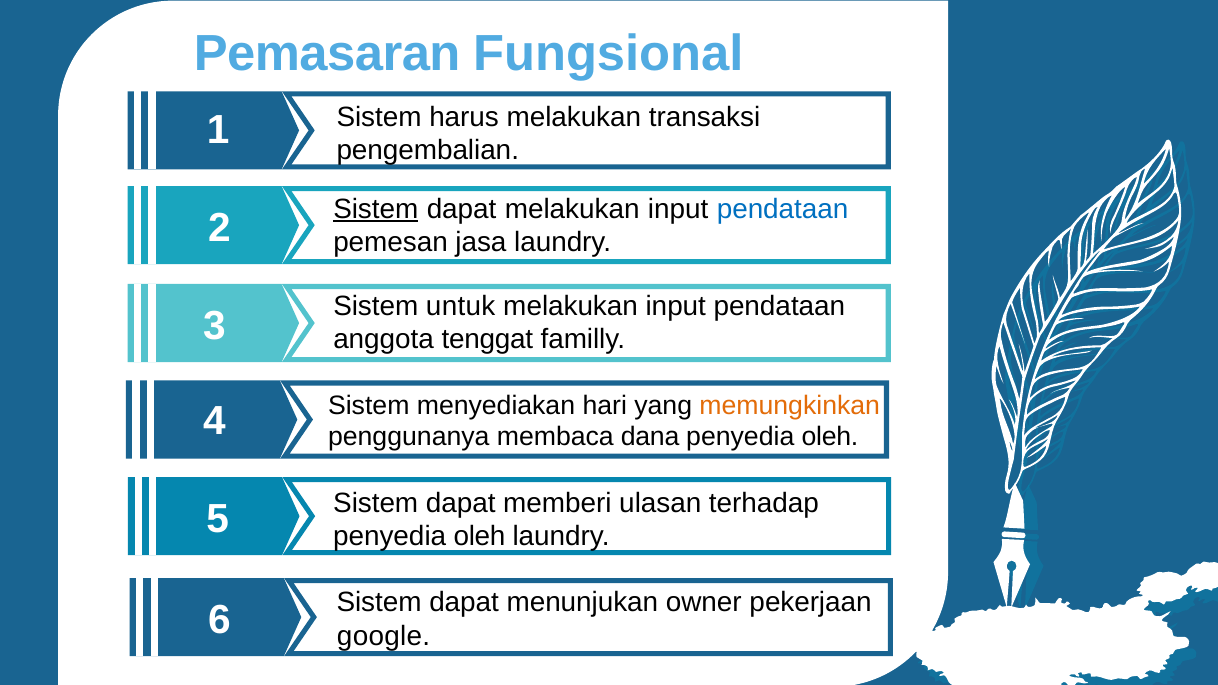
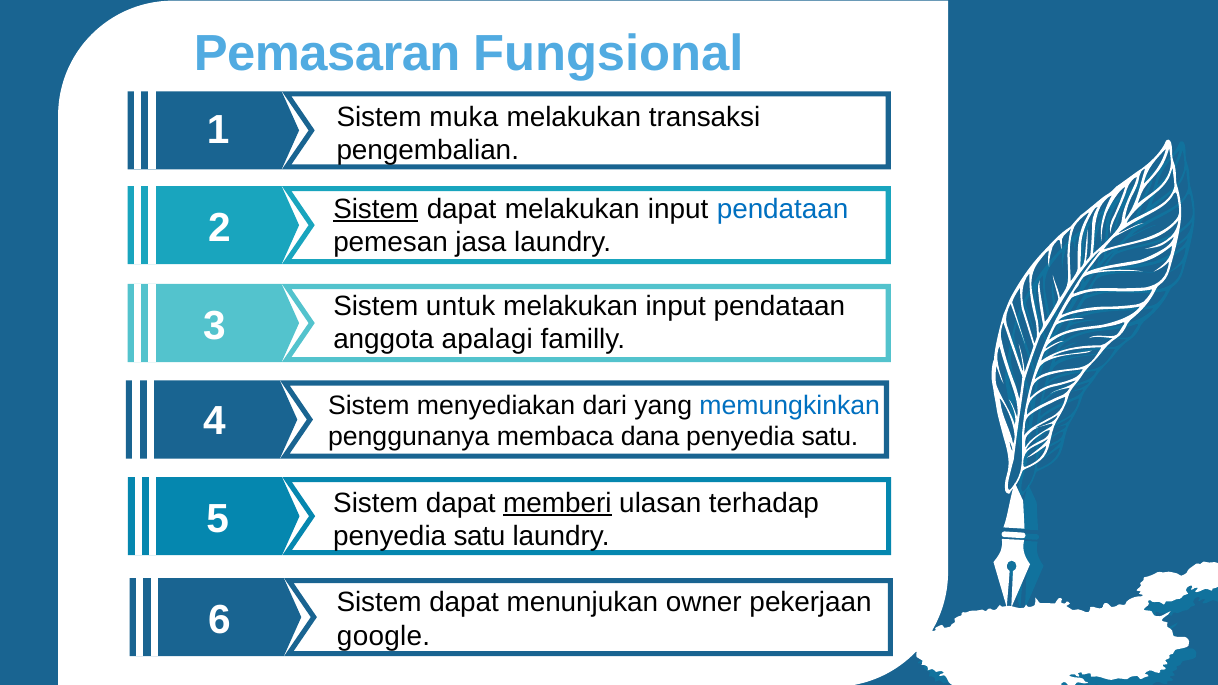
harus: harus -> muka
tenggat: tenggat -> apalagi
hari: hari -> dari
memungkinkan colour: orange -> blue
oleh at (830, 437): oleh -> satu
memberi underline: none -> present
oleh at (479, 536): oleh -> satu
